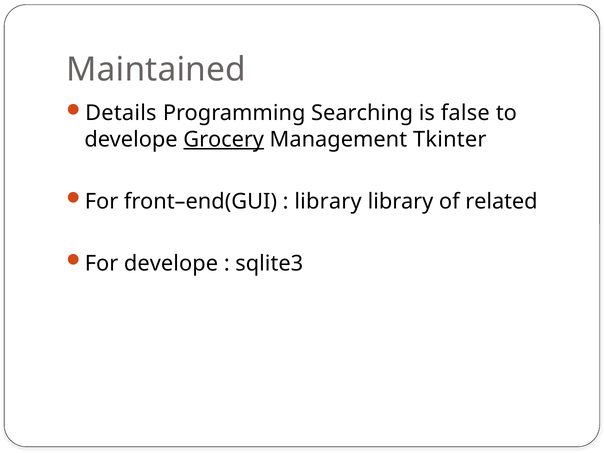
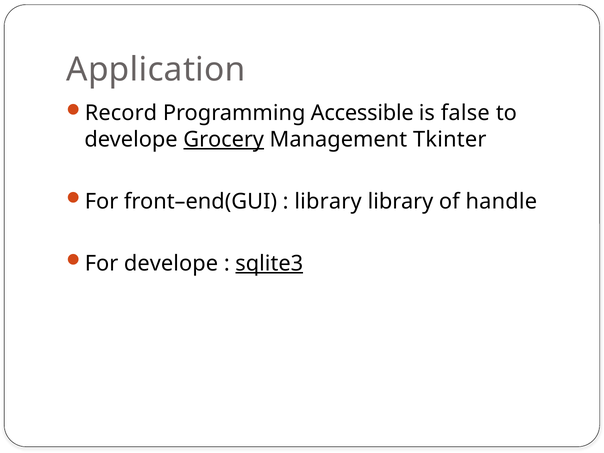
Maintained: Maintained -> Application
Details: Details -> Record
Searching: Searching -> Accessible
related: related -> handle
sqlite3 underline: none -> present
